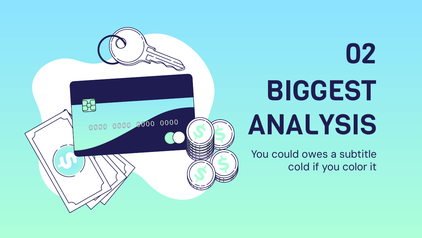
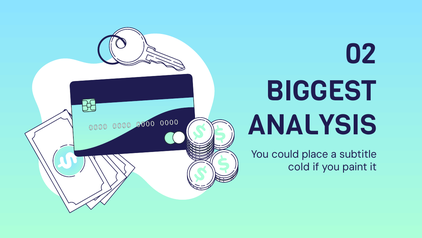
owes: owes -> place
color: color -> paint
